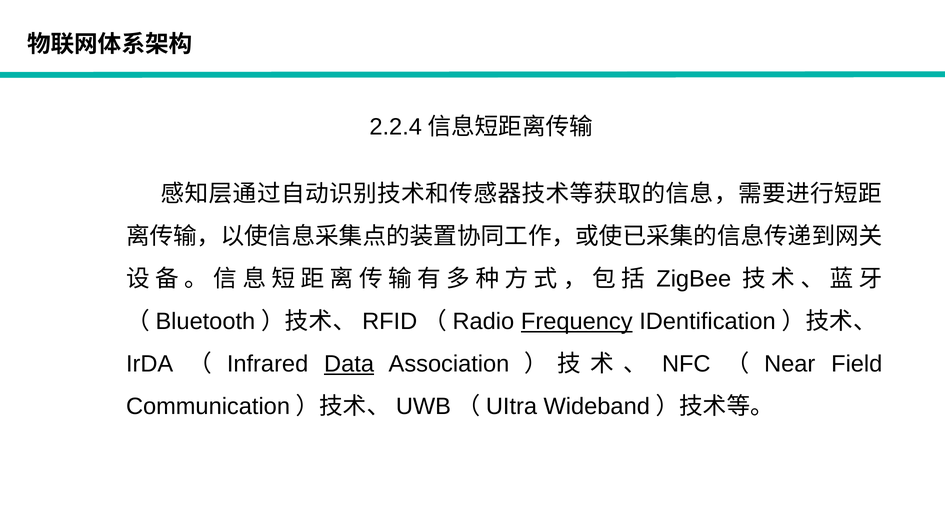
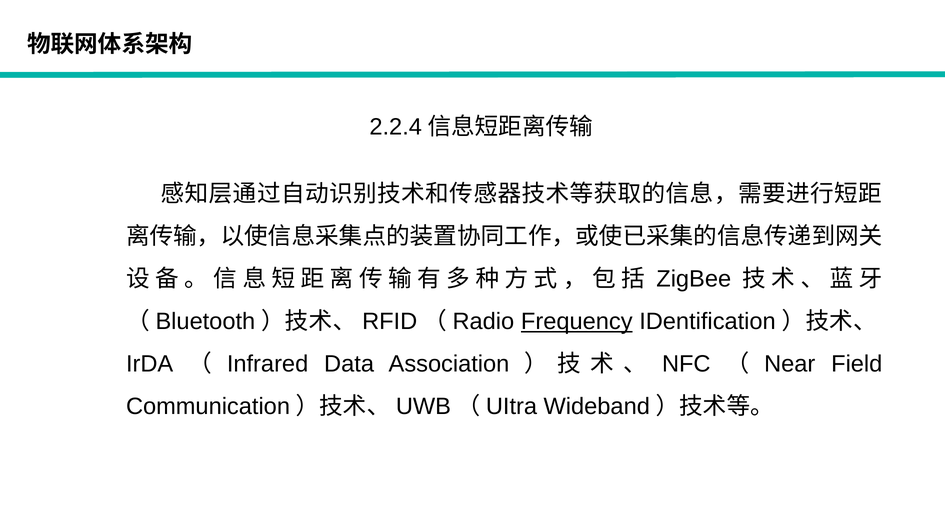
Data underline: present -> none
